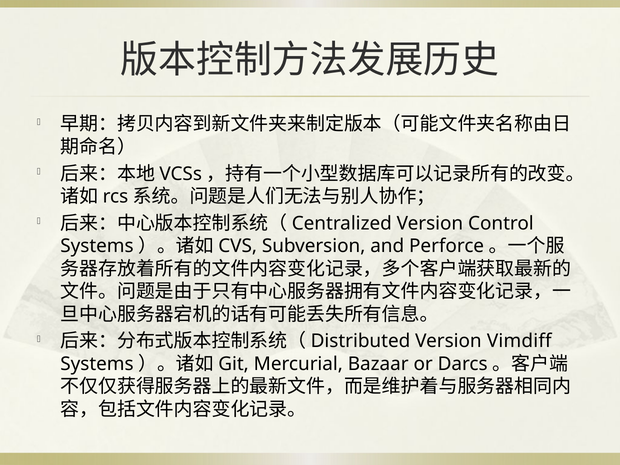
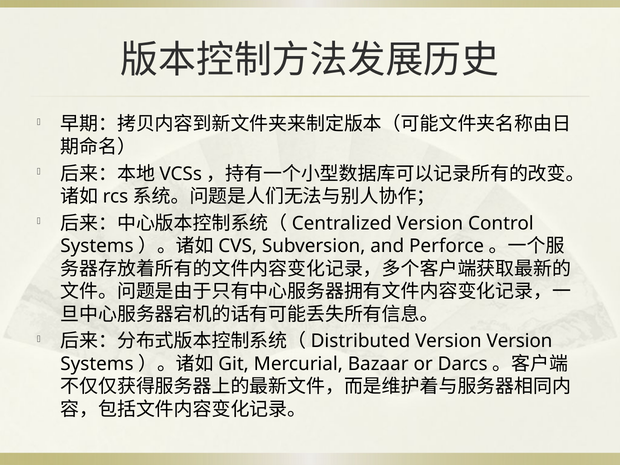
Version Vimdiff: Vimdiff -> Version
